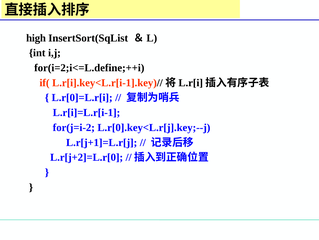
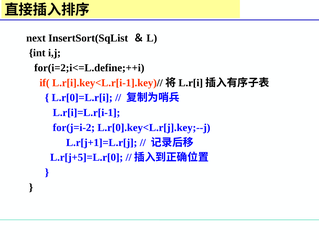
high: high -> next
L.r[j+2]=L.r[0: L.r[j+2]=L.r[0 -> L.r[j+5]=L.r[0
